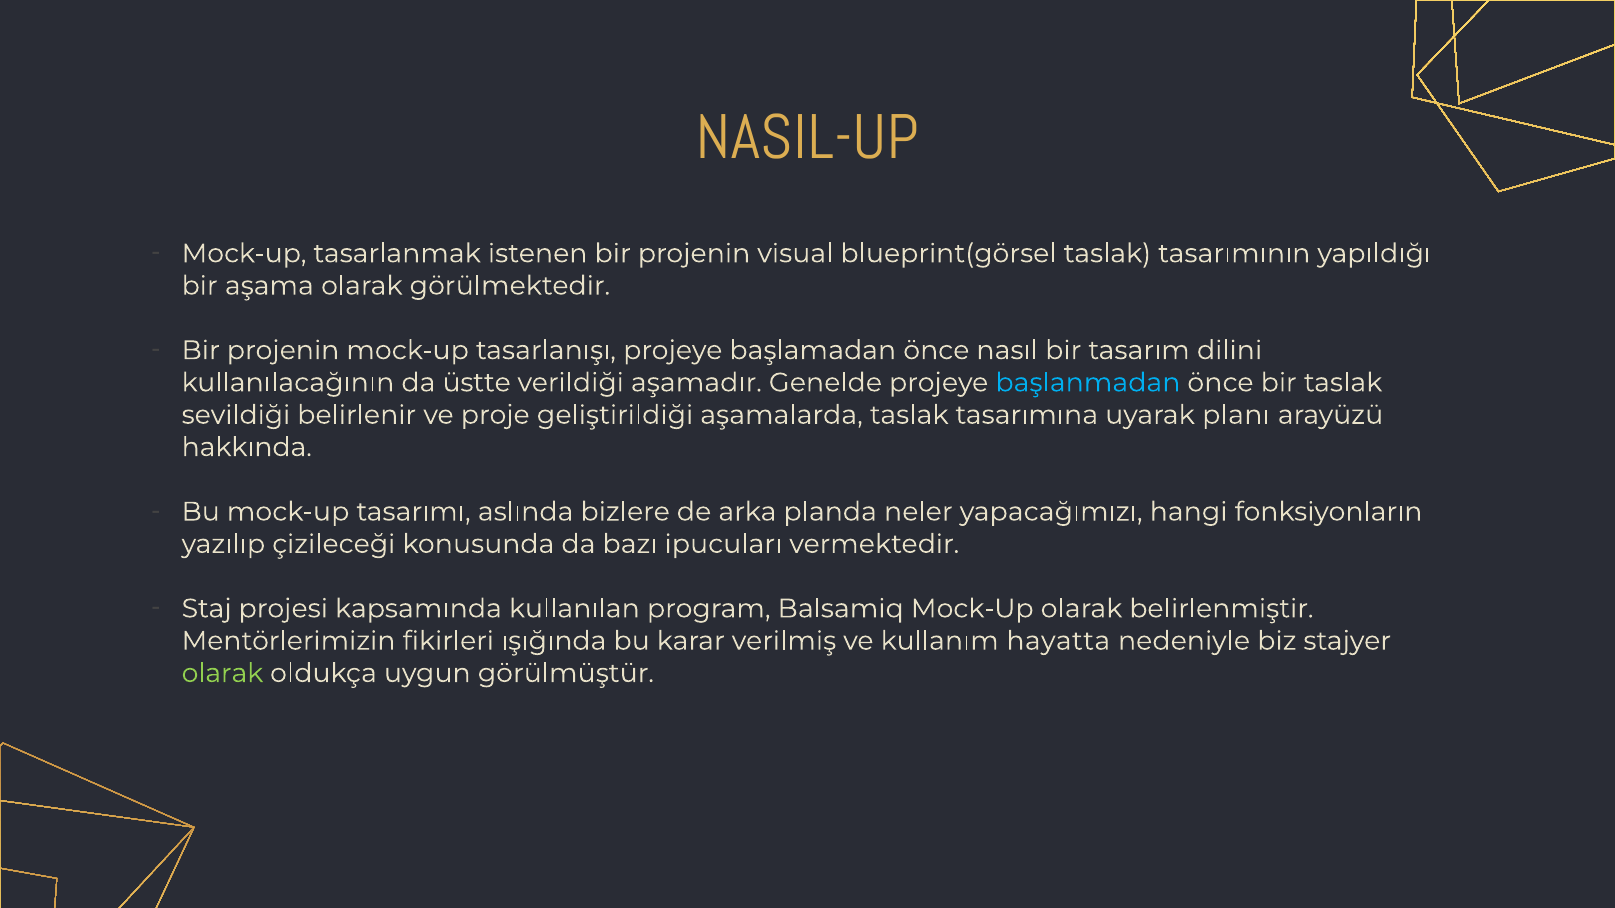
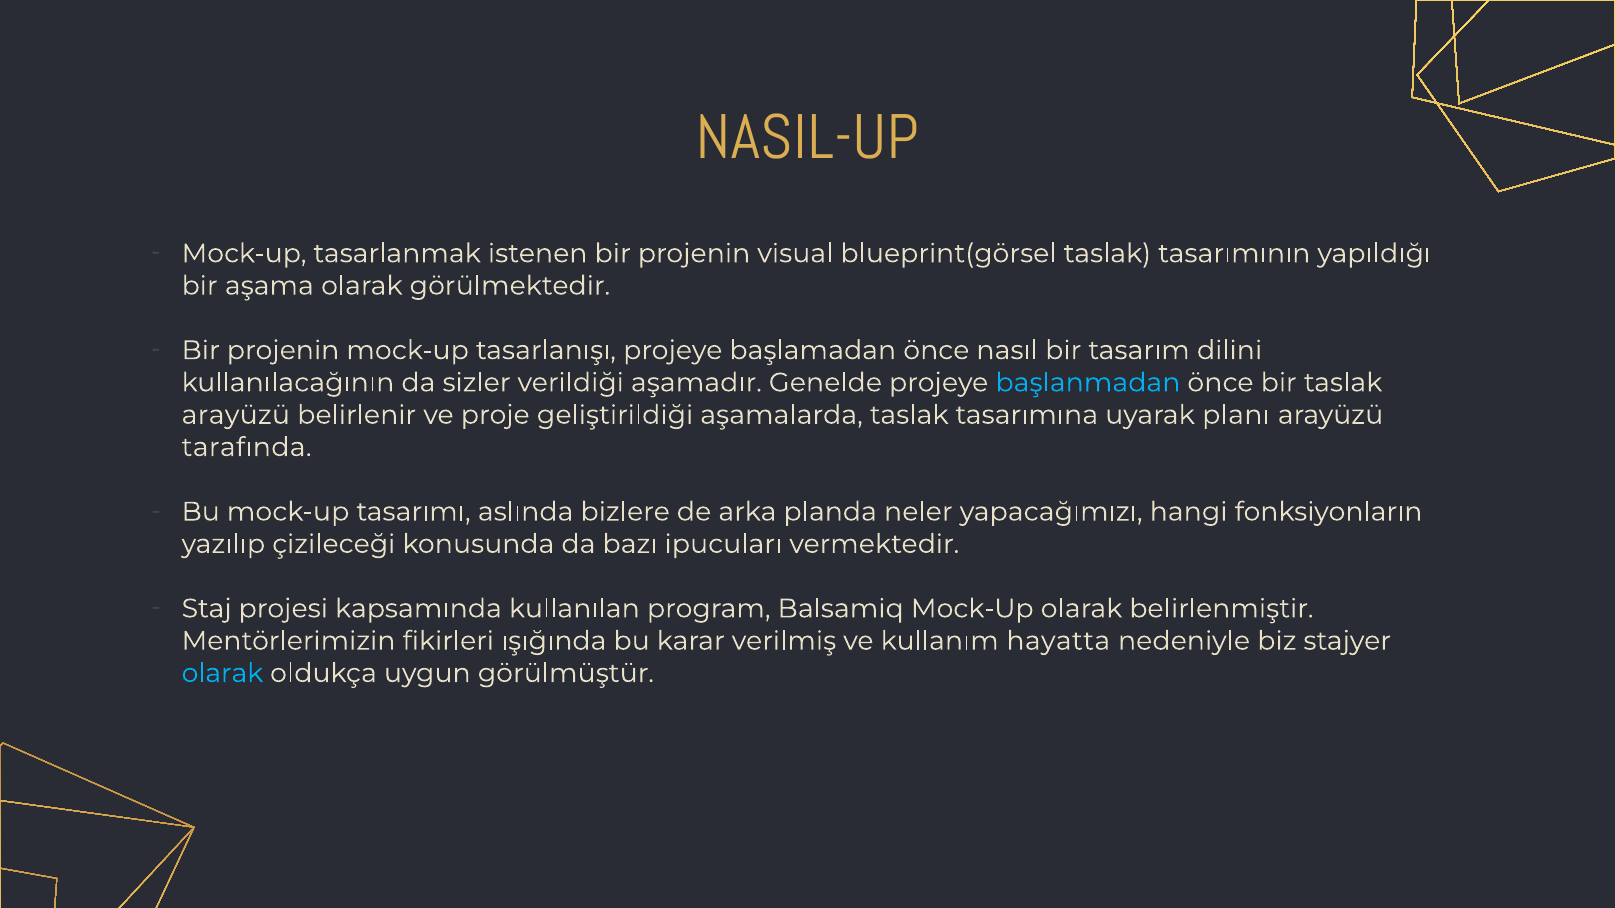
üstte: üstte -> sizler
sevildiği at (236, 415): sevildiği -> arayüzü
hakkında: hakkında -> tarafında
olarak at (222, 673) colour: light green -> light blue
